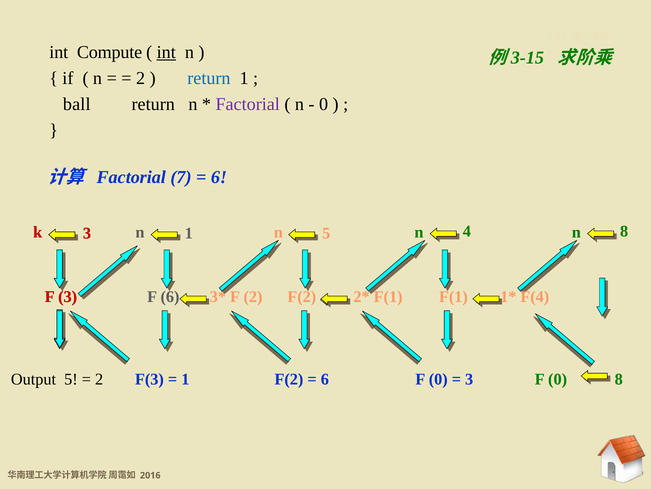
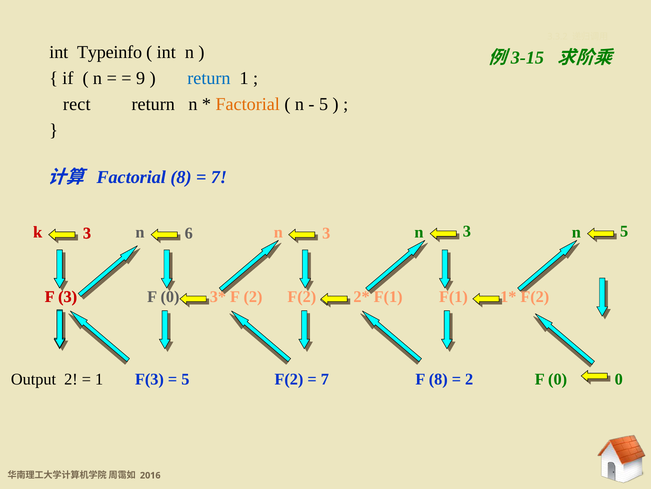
Compute: Compute -> Typeinfo
int at (166, 52) underline: present -> none
2 at (141, 78): 2 -> 9
ball: ball -> rect
Factorial at (248, 104) colour: purple -> orange
0 at (324, 104): 0 -> 5
Factorial 7: 7 -> 8
6 at (219, 177): 6 -> 7
n 1: 1 -> 6
5 at (326, 233): 5 -> 3
4 at (467, 231): 4 -> 3
n 8: 8 -> 5
6 at (170, 296): 6 -> 0
F(4 at (535, 296): F(4 -> F(2
Output 5: 5 -> 2
2 at (99, 379): 2 -> 1
1 at (185, 379): 1 -> 5
6 at (325, 379): 6 -> 7
0 at (438, 379): 0 -> 8
3 at (469, 379): 3 -> 2
0 8: 8 -> 0
